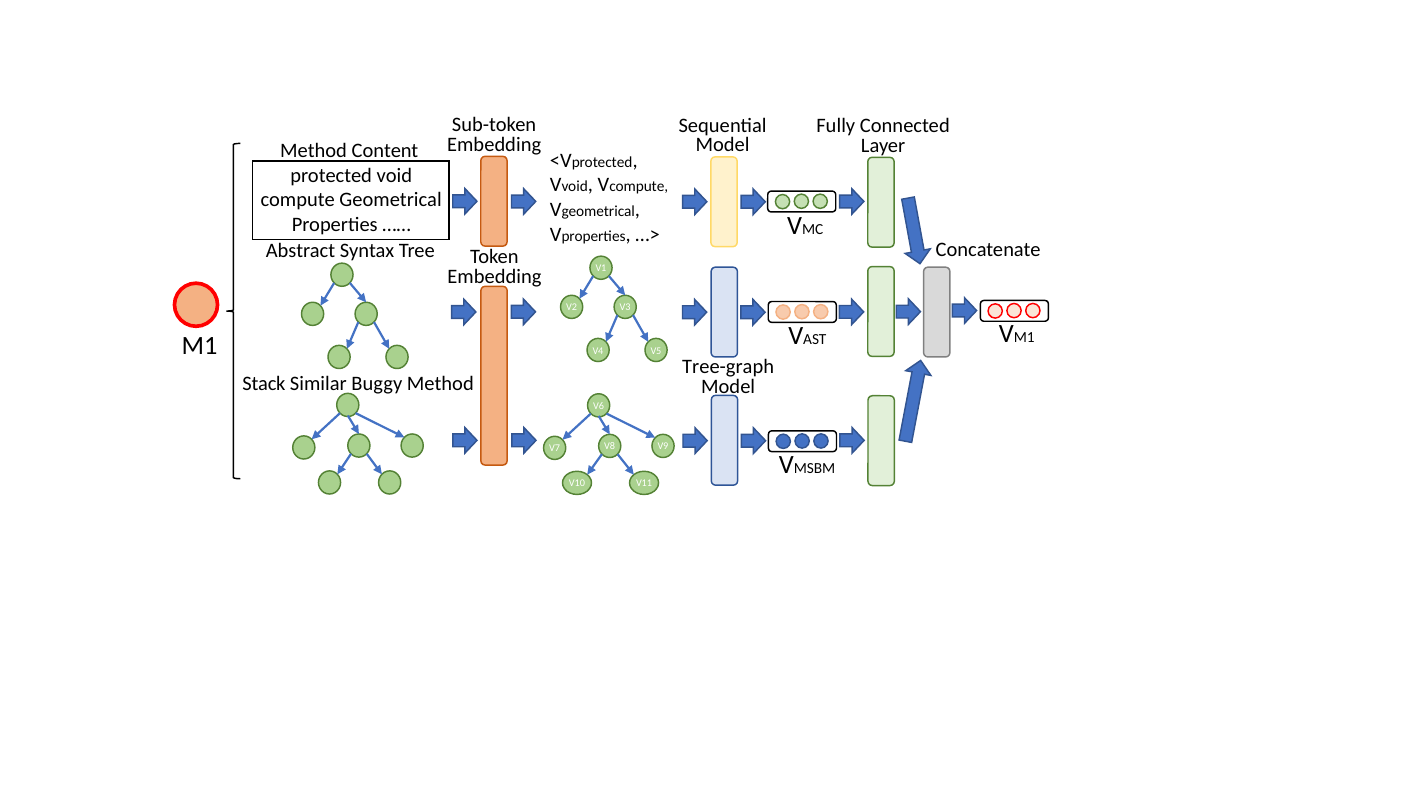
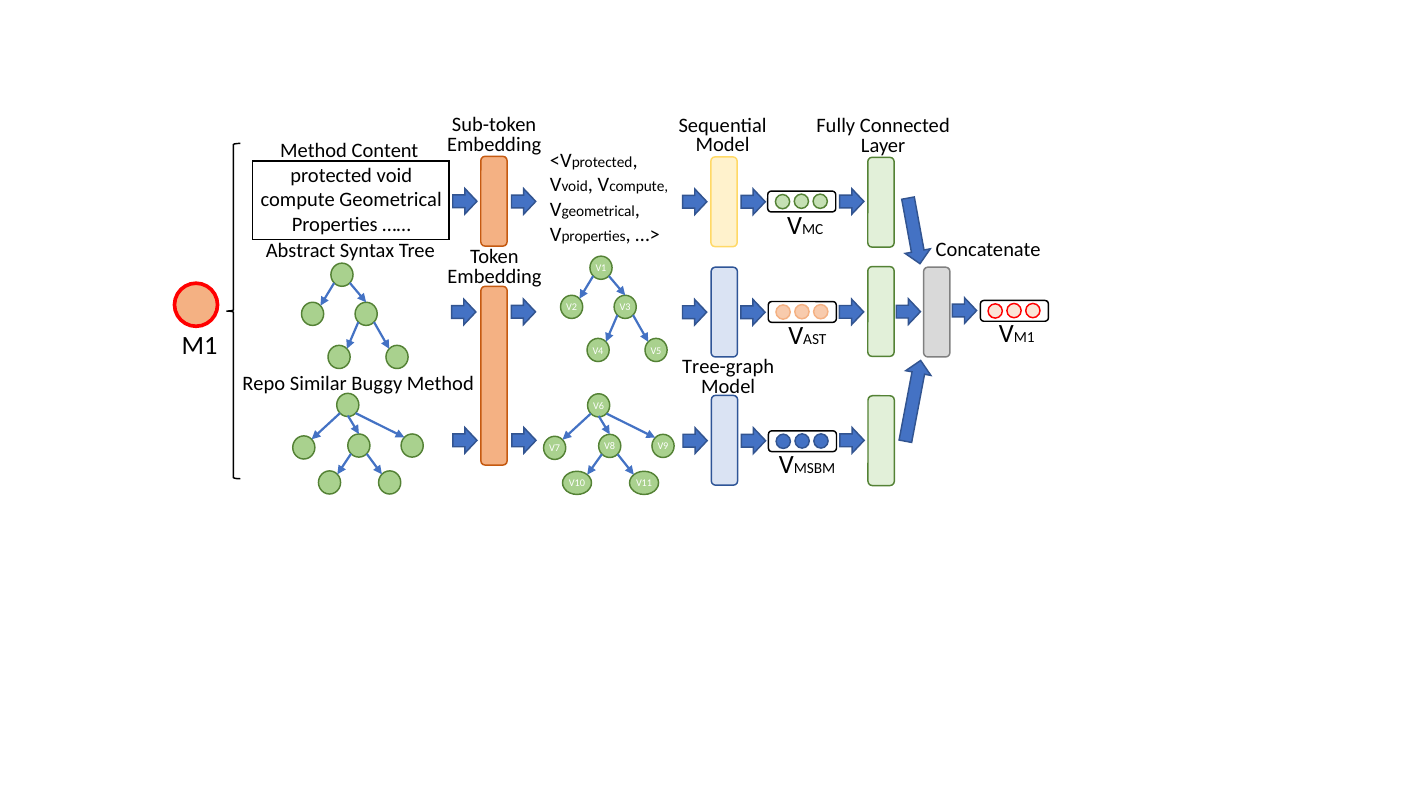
Stack: Stack -> Repo
